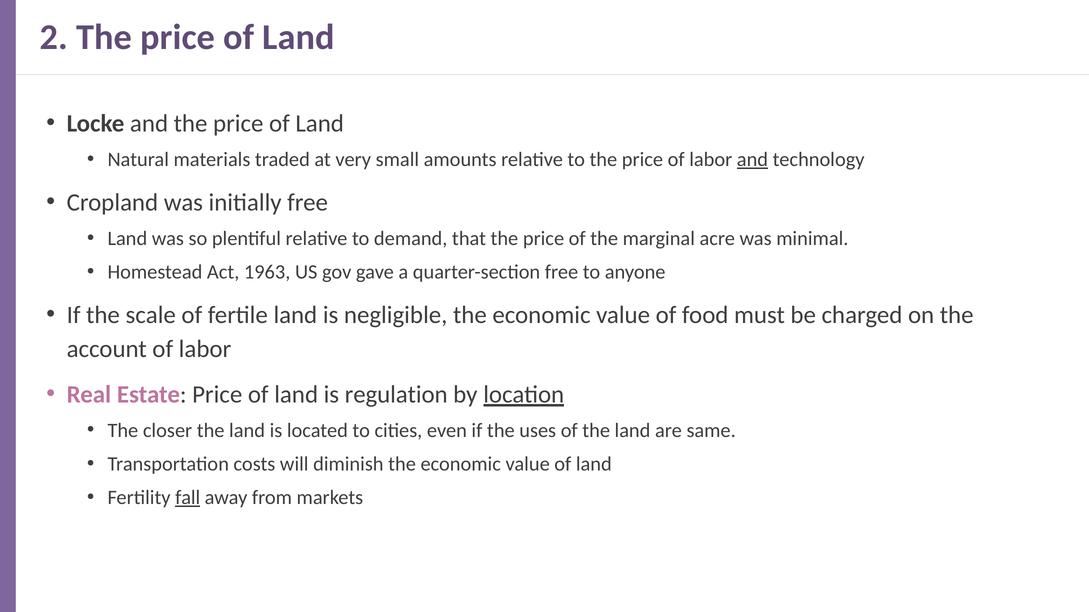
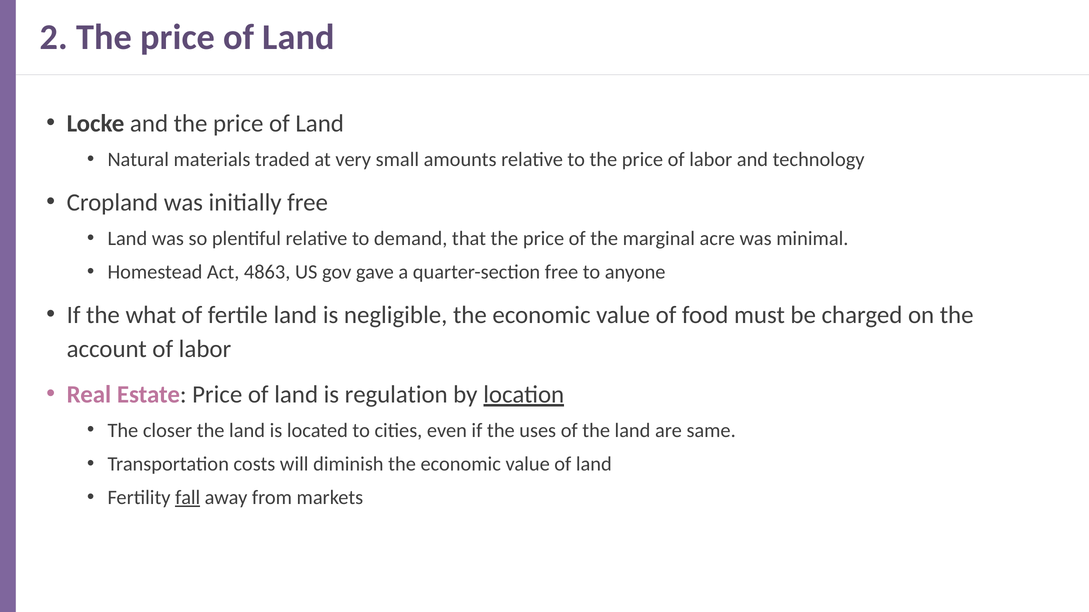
and at (752, 160) underline: present -> none
1963: 1963 -> 4863
scale: scale -> what
